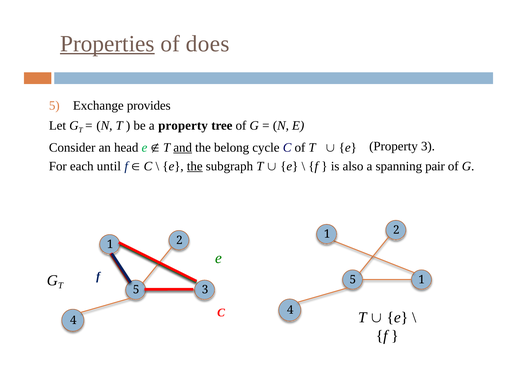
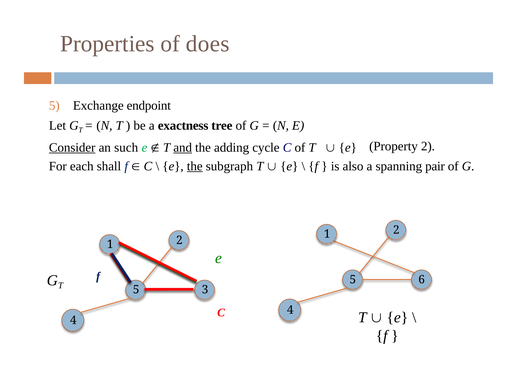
Properties underline: present -> none
provides: provides -> endpoint
a property: property -> exactness
Consider underline: none -> present
head: head -> such
belong: belong -> adding
Property 3: 3 -> 2
until: until -> shall
5 1: 1 -> 6
